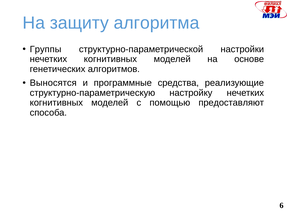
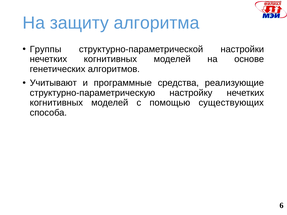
Выносятся: Выносятся -> Учитывают
предоставляют: предоставляют -> существующих
